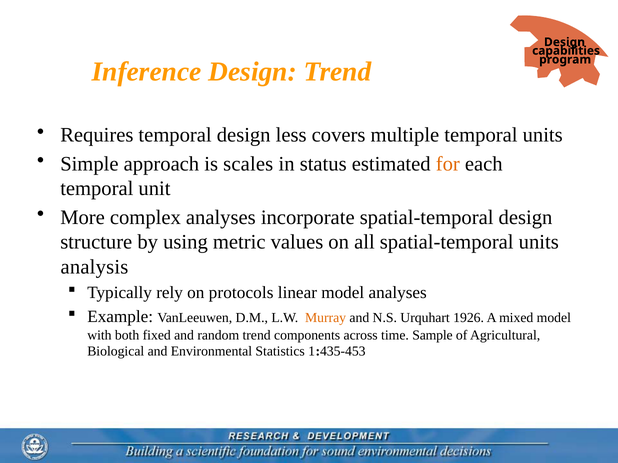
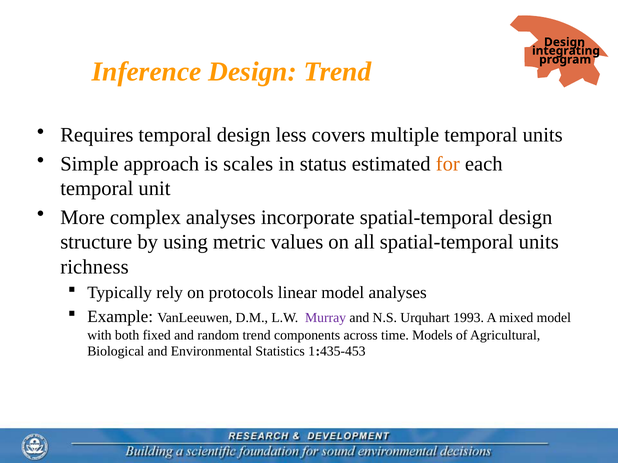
capabilities: capabilities -> integrating
analysis: analysis -> richness
Murray colour: orange -> purple
1926: 1926 -> 1993
Sample: Sample -> Models
